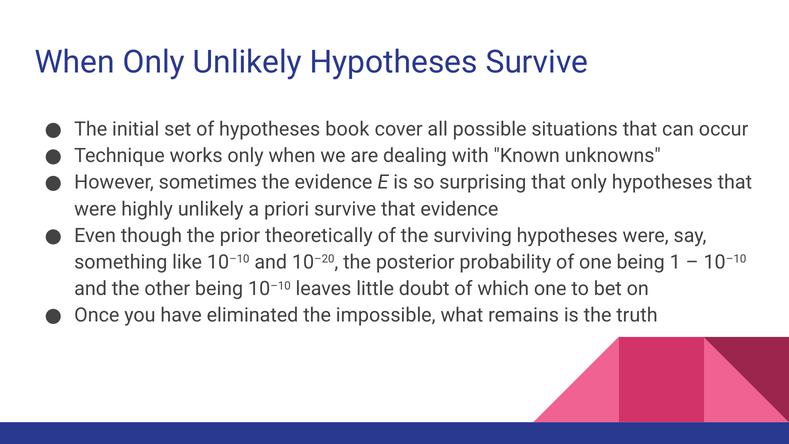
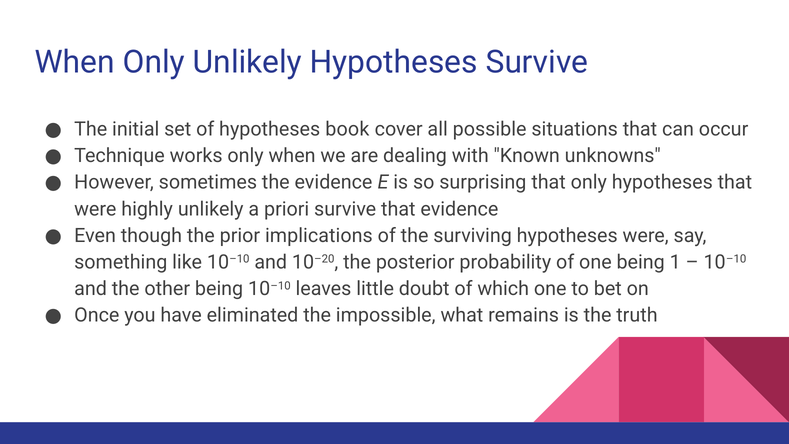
theoretically: theoretically -> implications
